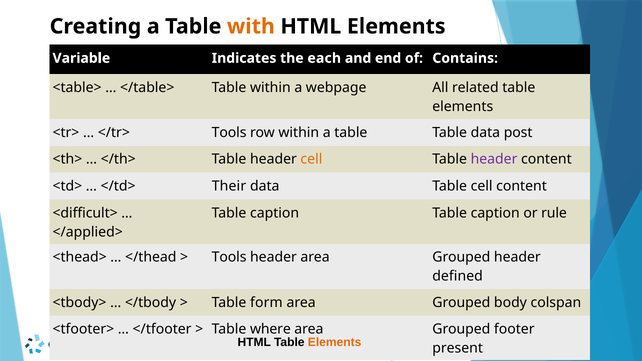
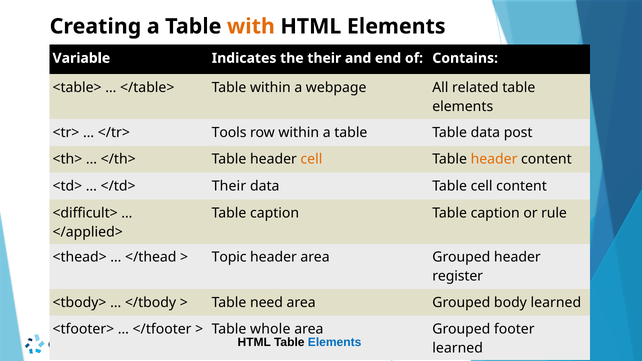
the each: each -> their
header at (494, 159) colour: purple -> orange
Tools at (229, 257): Tools -> Topic
defined: defined -> register
form: form -> need
body colspan: colspan -> learned
where: where -> whole
Elements at (335, 342) colour: orange -> blue
present at (458, 348): present -> learned
